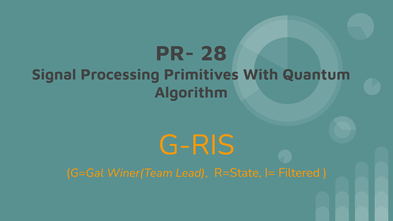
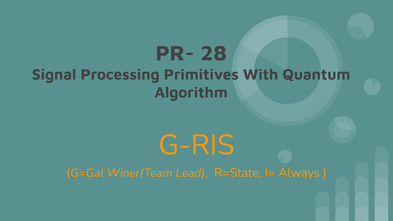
Filtered: Filtered -> Always
